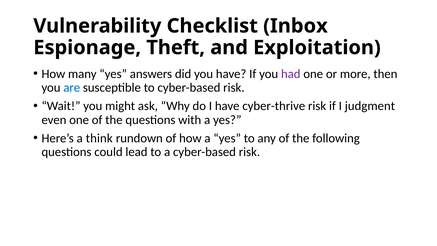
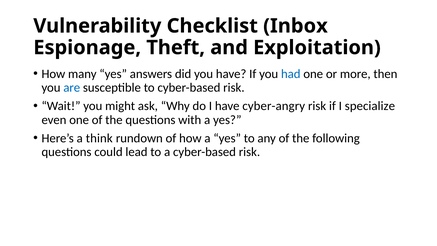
had colour: purple -> blue
cyber-thrive: cyber-thrive -> cyber-angry
judgment: judgment -> specialize
